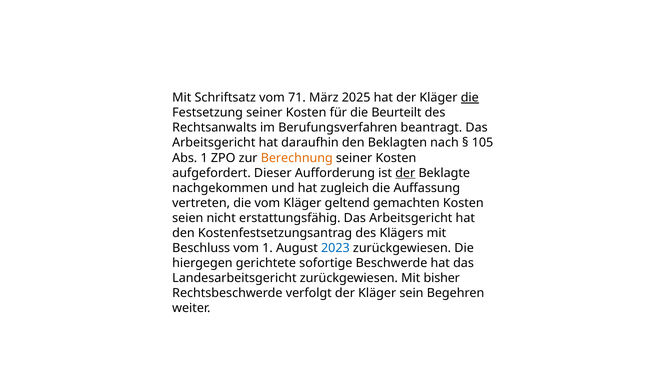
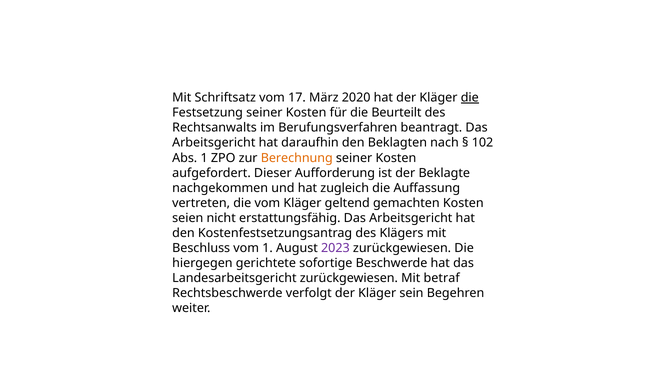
71: 71 -> 17
2025: 2025 -> 2020
105: 105 -> 102
der at (405, 173) underline: present -> none
2023 colour: blue -> purple
bisher: bisher -> betraf
